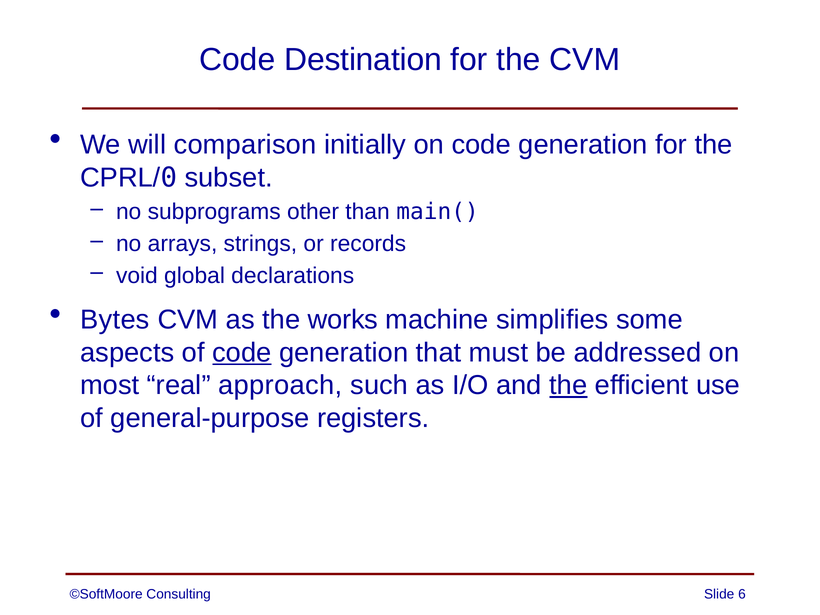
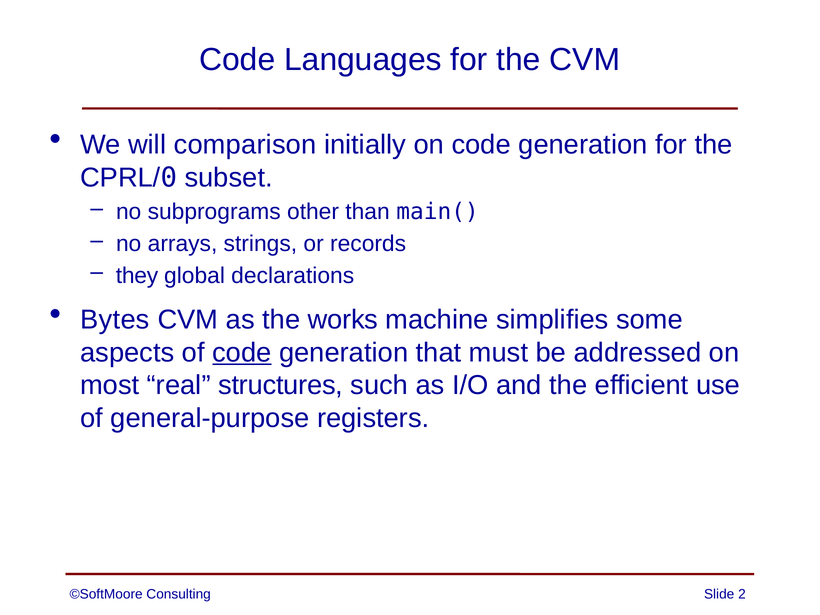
Destination: Destination -> Languages
void: void -> they
approach: approach -> structures
the at (568, 385) underline: present -> none
6: 6 -> 2
